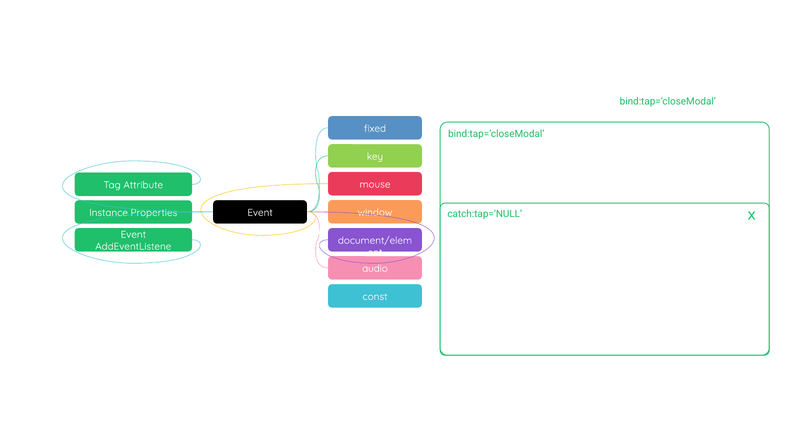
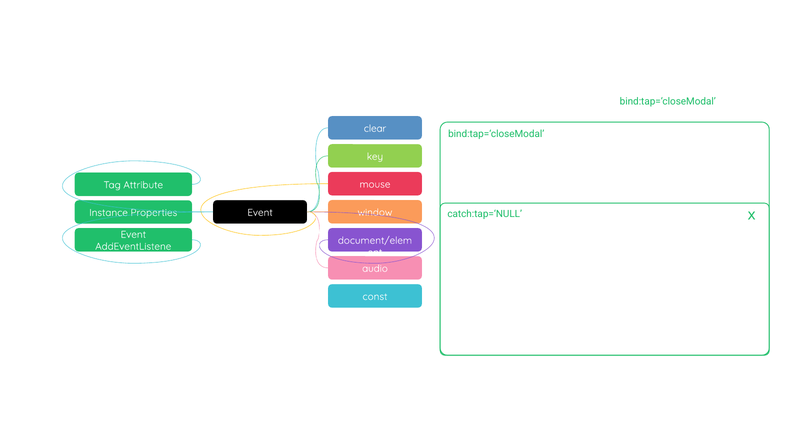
fixed: fixed -> clear
